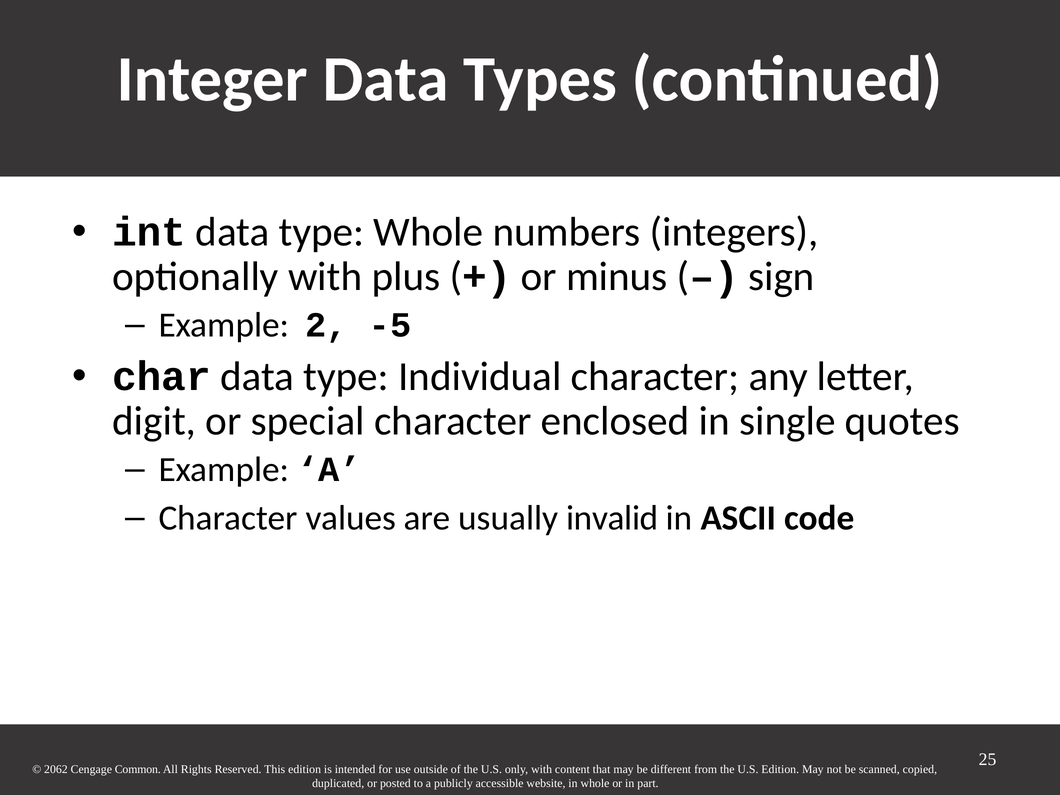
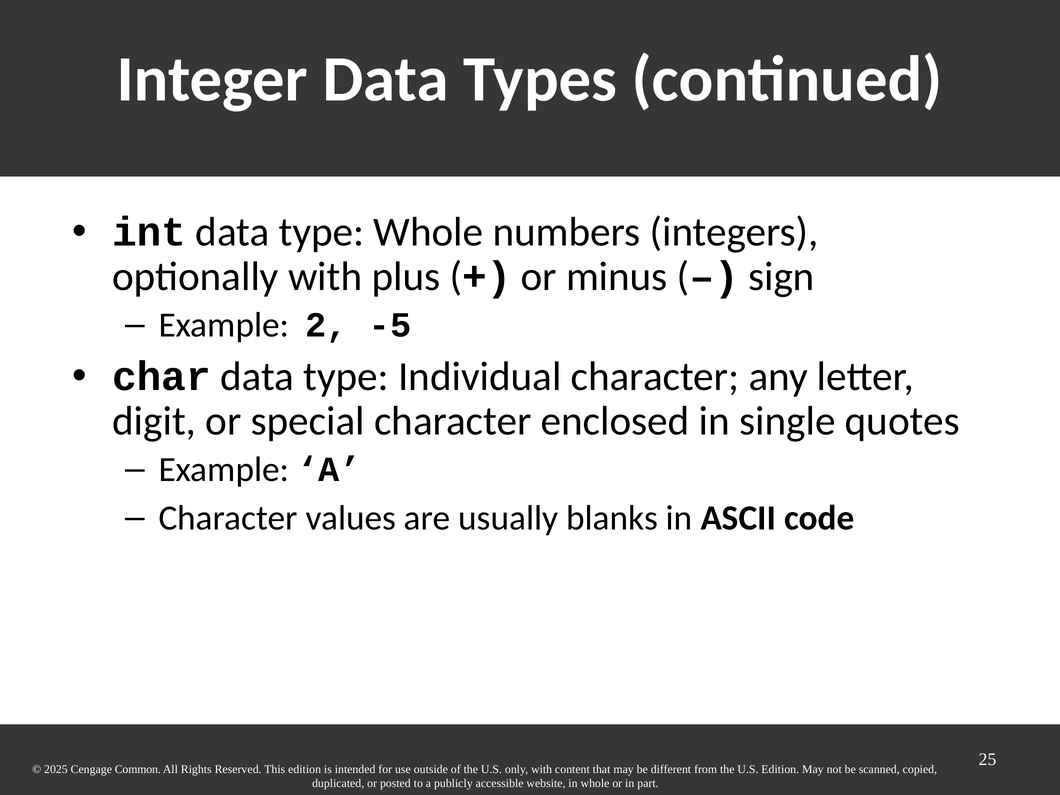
invalid: invalid -> blanks
2062: 2062 -> 2025
